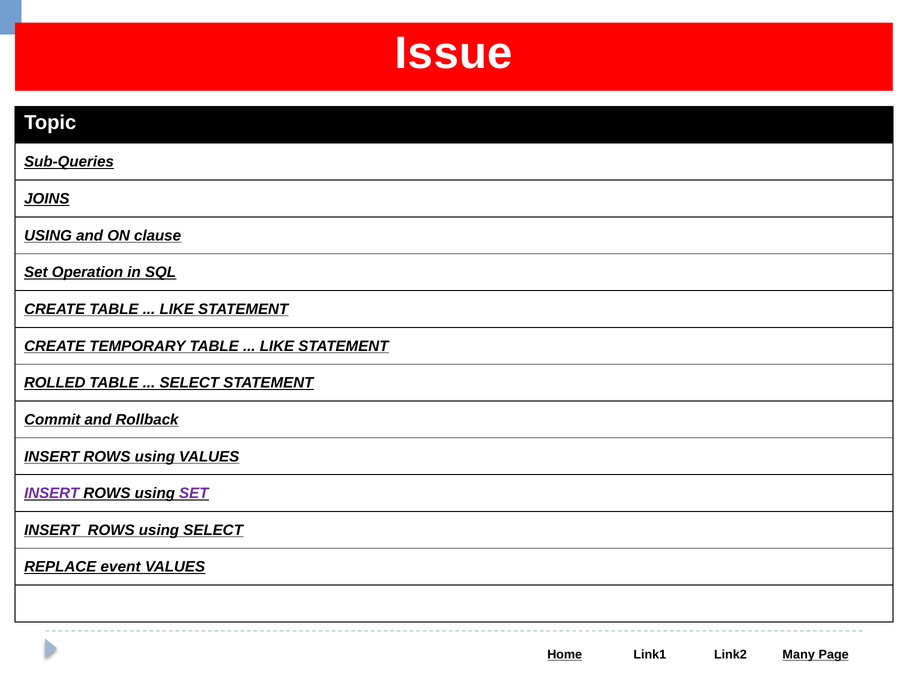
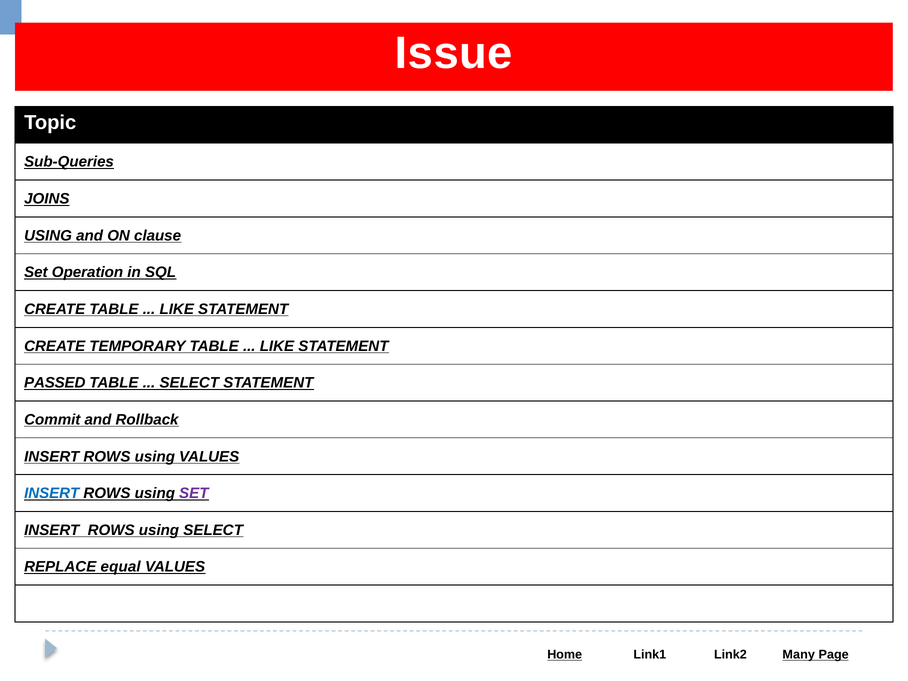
ROLLED: ROLLED -> PASSED
INSERT at (52, 493) colour: purple -> blue
event: event -> equal
